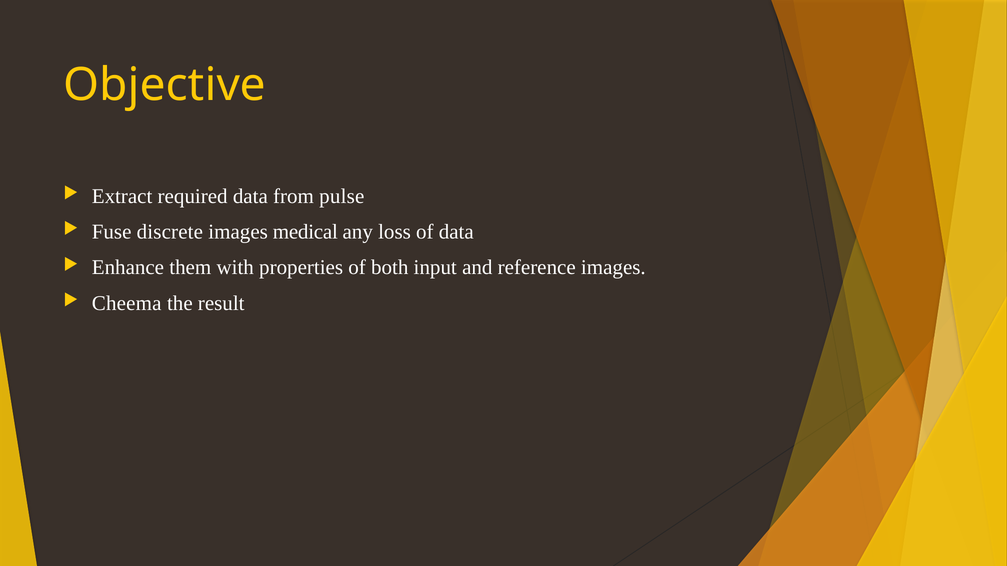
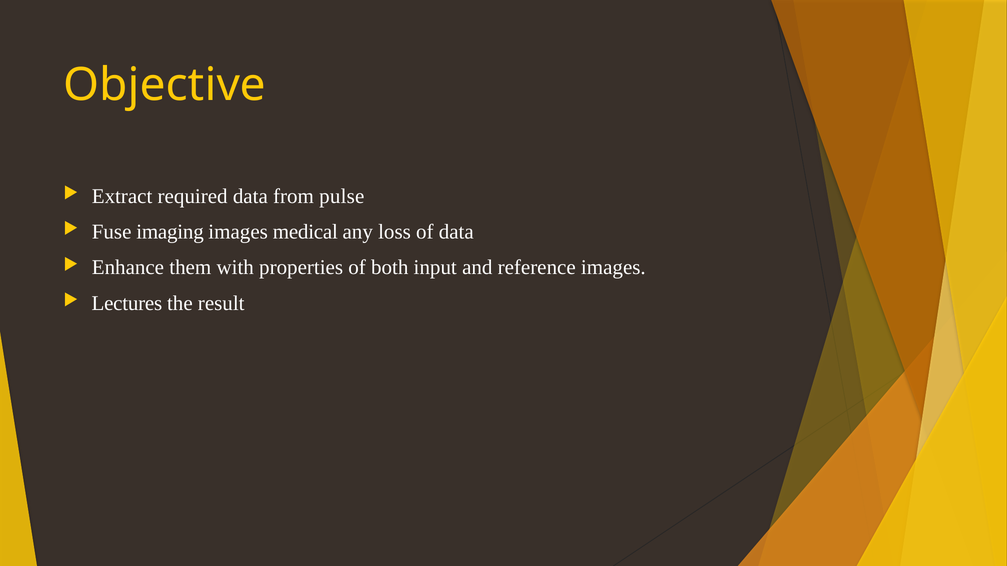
discrete: discrete -> imaging
Cheema: Cheema -> Lectures
